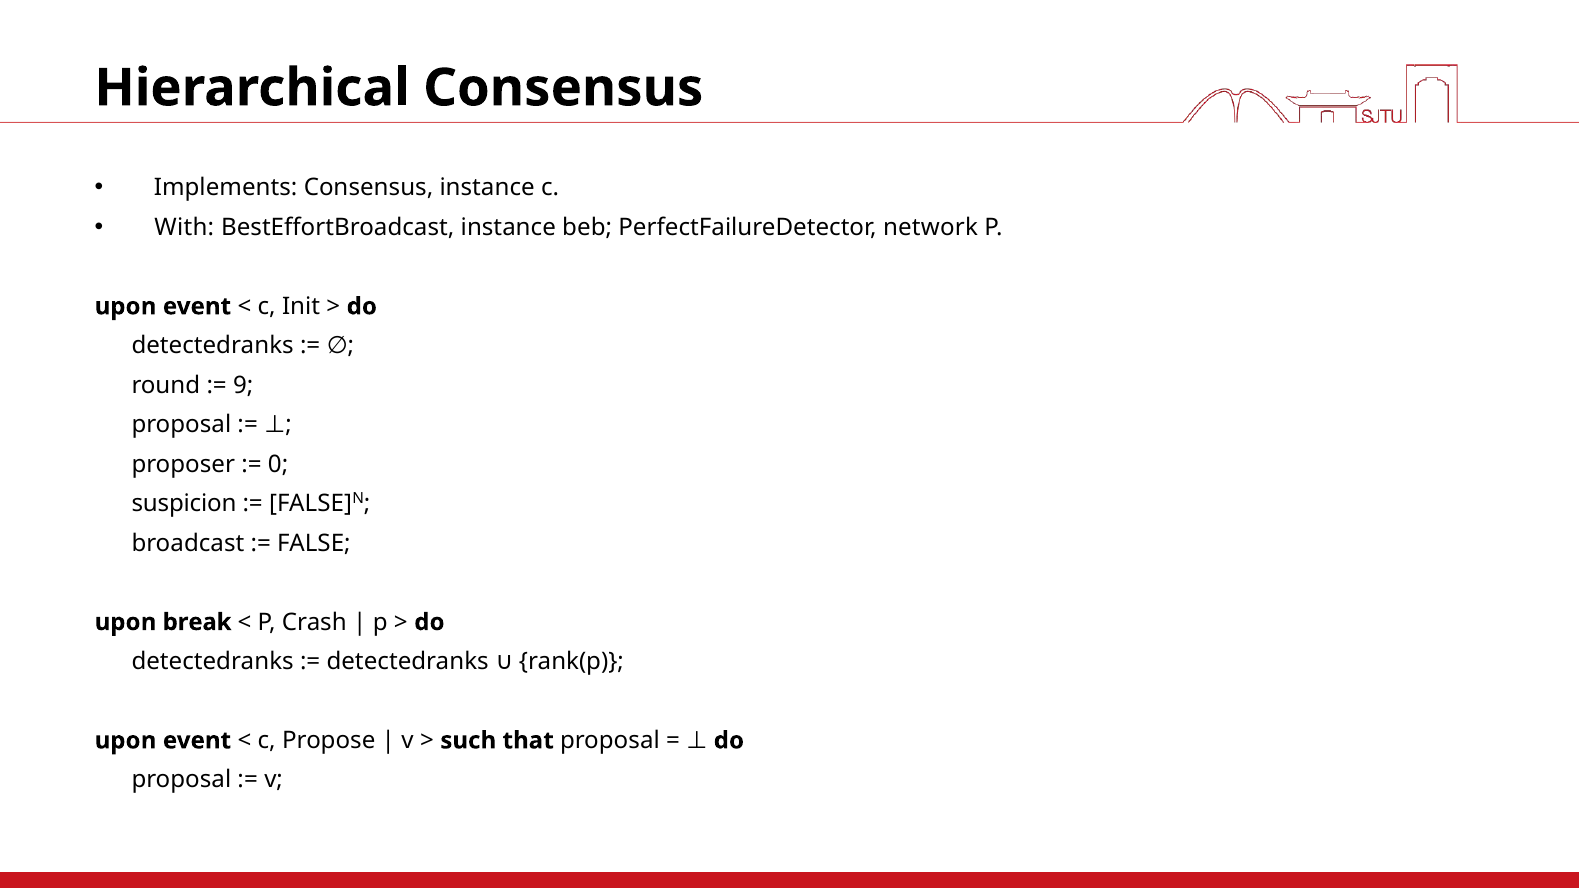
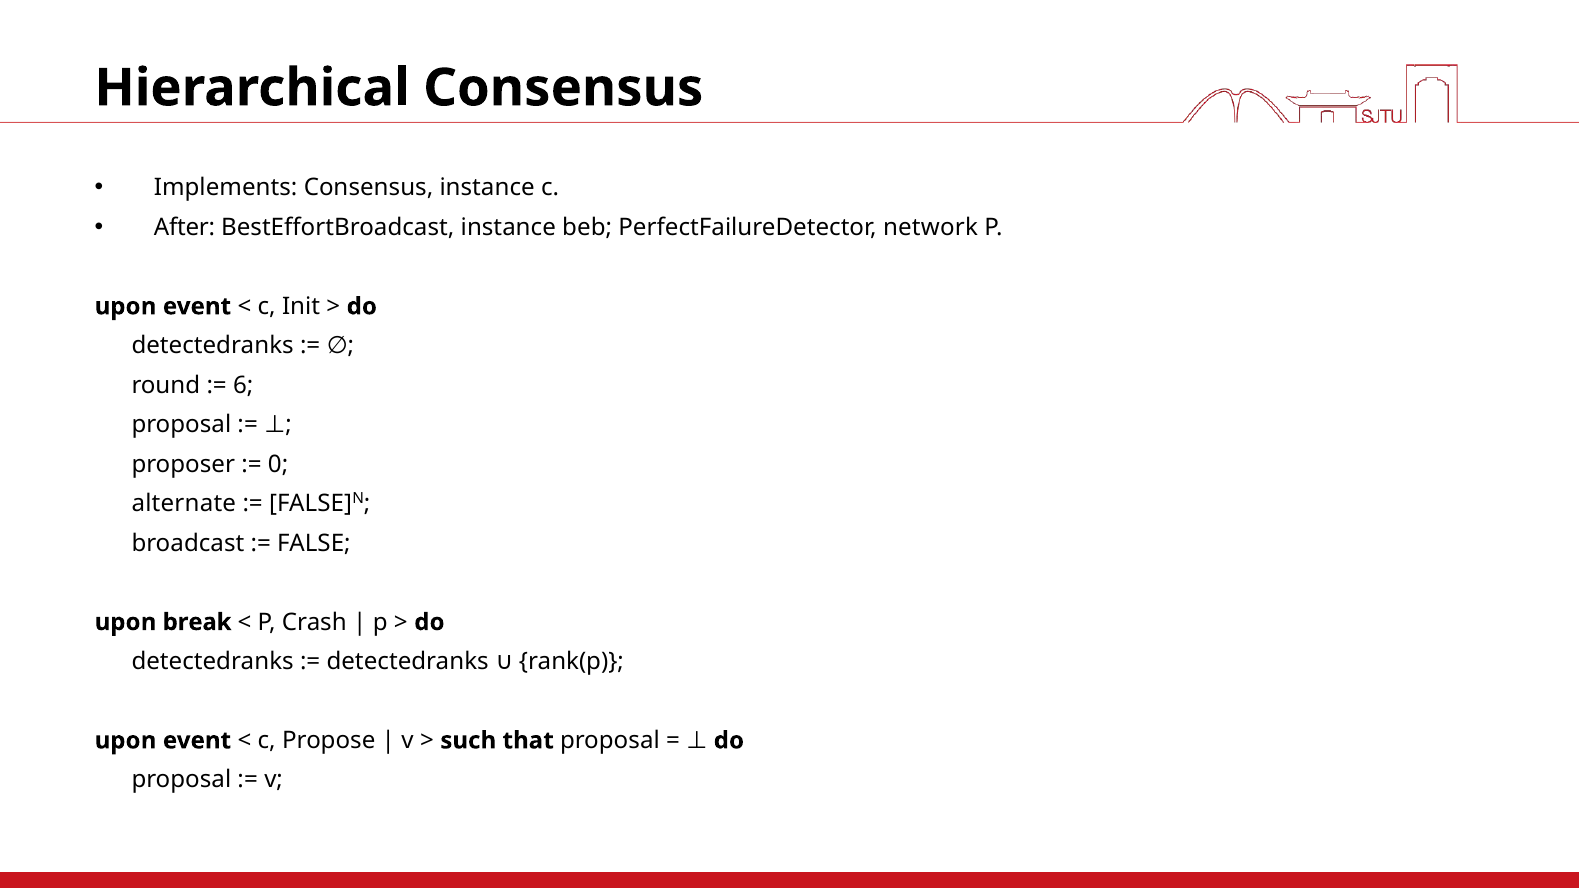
With: With -> After
9: 9 -> 6
suspicion: suspicion -> alternate
